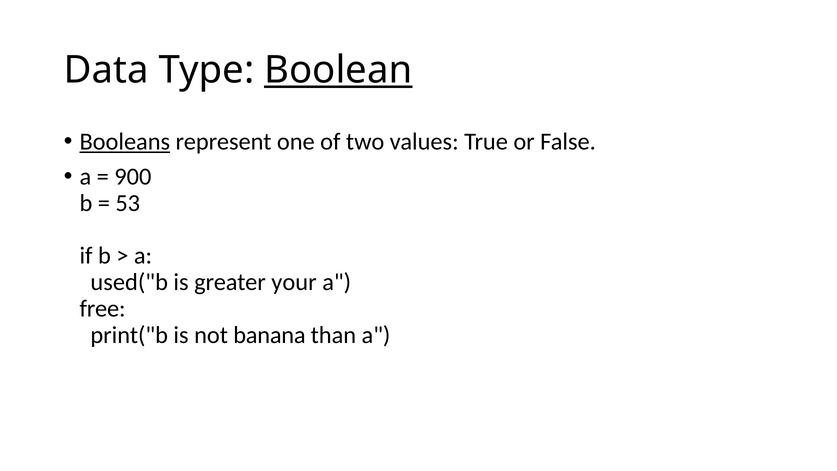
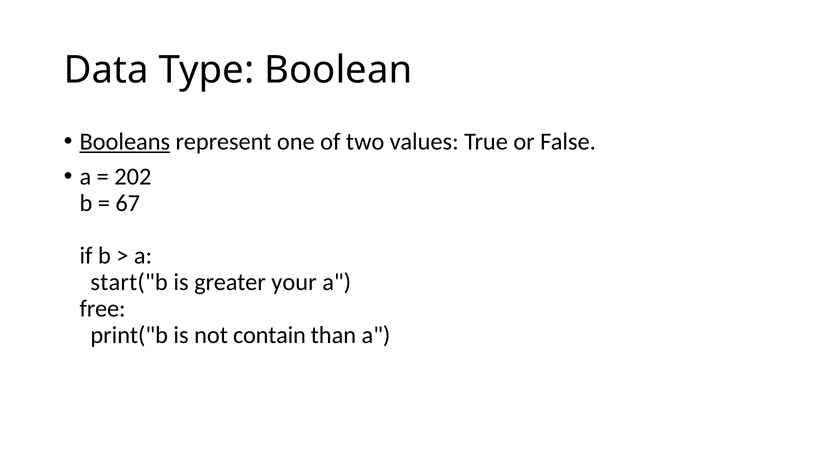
Boolean underline: present -> none
900: 900 -> 202
53: 53 -> 67
used("b: used("b -> start("b
banana: banana -> contain
